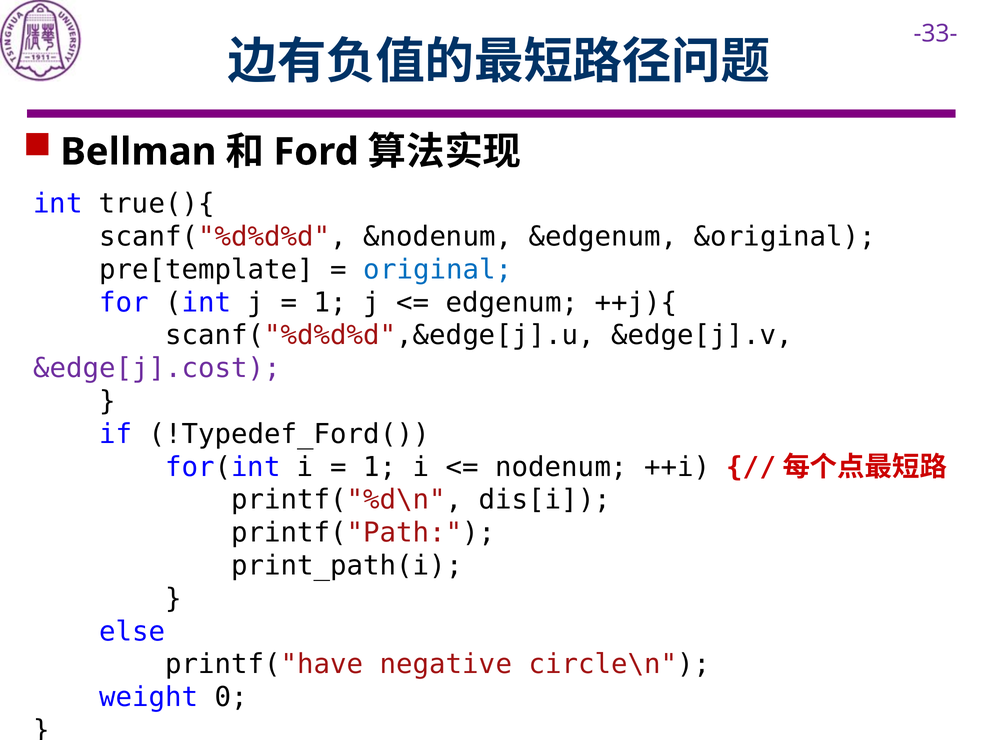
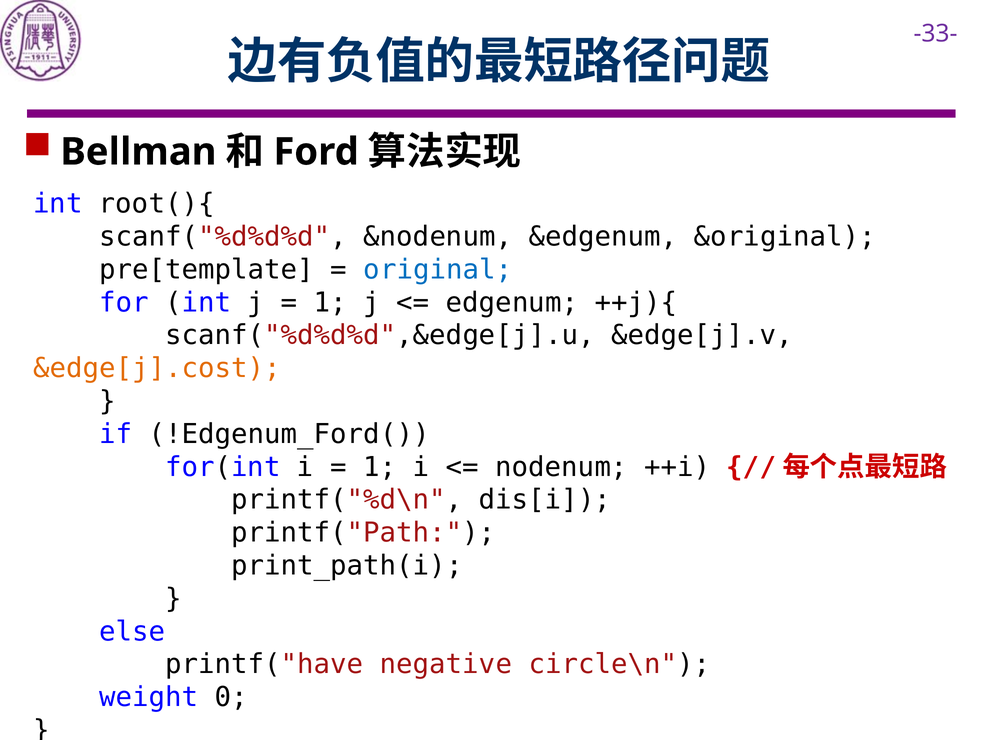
true(){: true(){ -> root(){
&edge[j].cost colour: purple -> orange
!Typedef_Ford(: !Typedef_Ford( -> !Edgenum_Ford(
